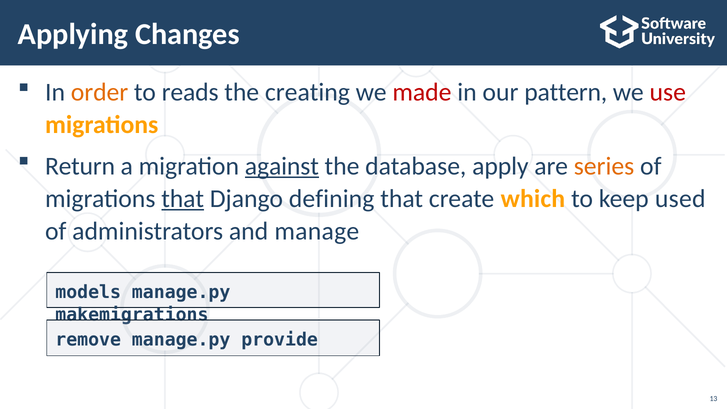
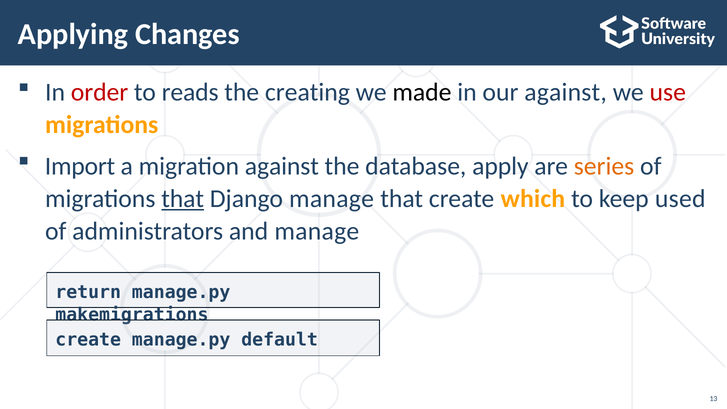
order colour: orange -> red
made colour: red -> black
our pattern: pattern -> against
Return: Return -> Import
against at (282, 166) underline: present -> none
Django defining: defining -> manage
models: models -> return
remove at (88, 340): remove -> create
provide: provide -> default
